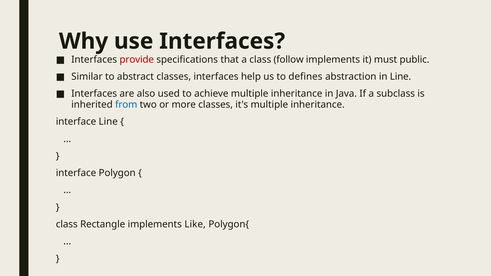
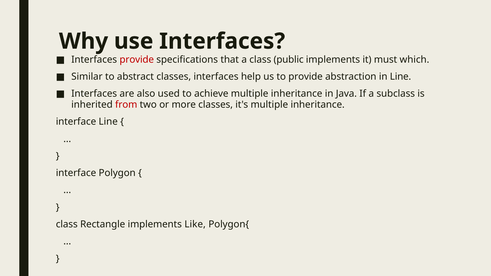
follow: follow -> public
public: public -> which
to defines: defines -> provide
from colour: blue -> red
